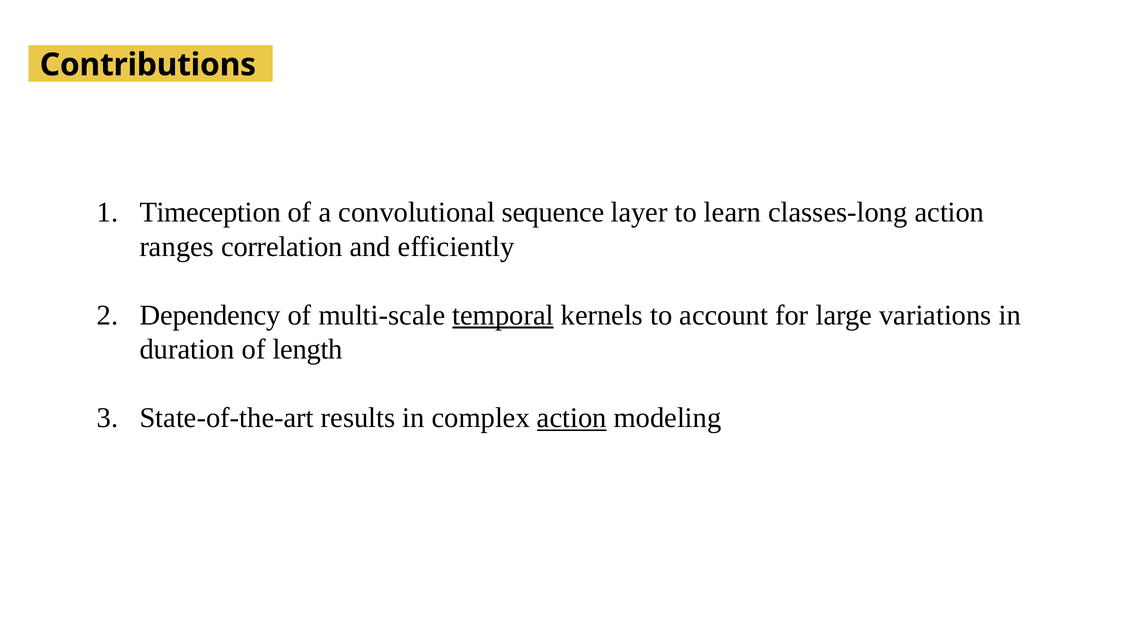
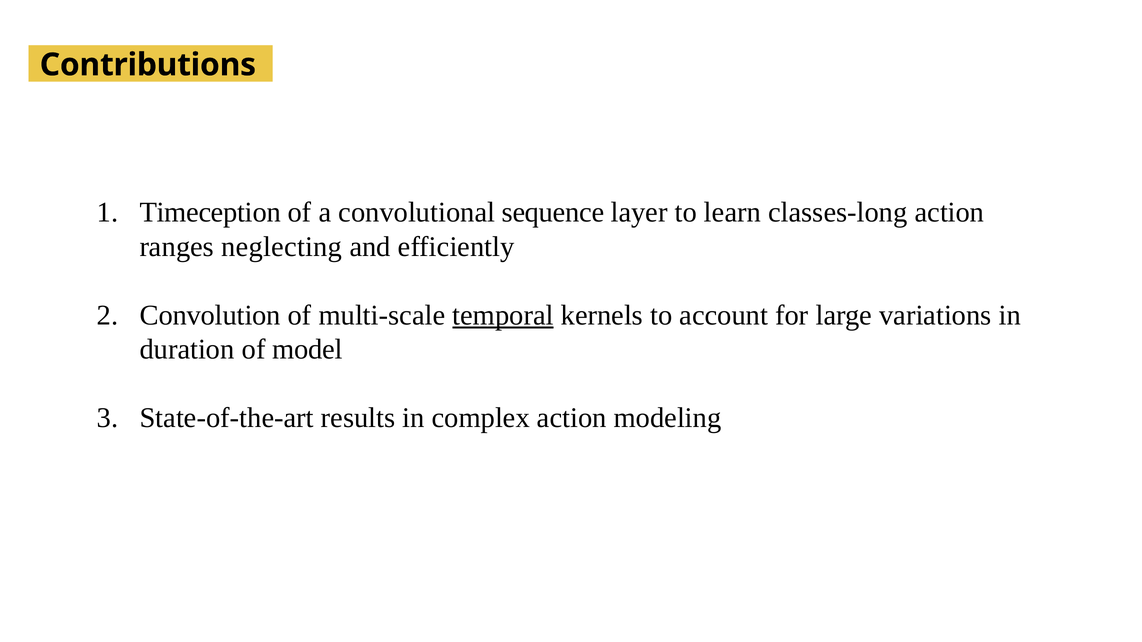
correlation: correlation -> neglecting
Dependency: Dependency -> Convolution
length: length -> model
action at (572, 418) underline: present -> none
